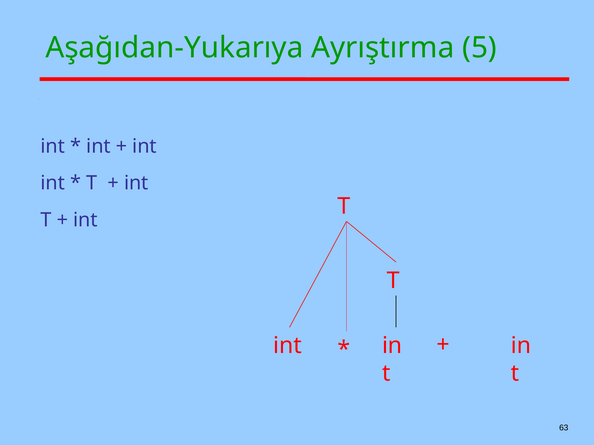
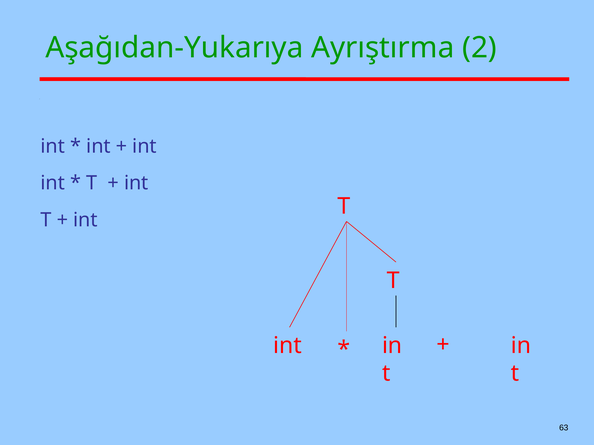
5: 5 -> 2
